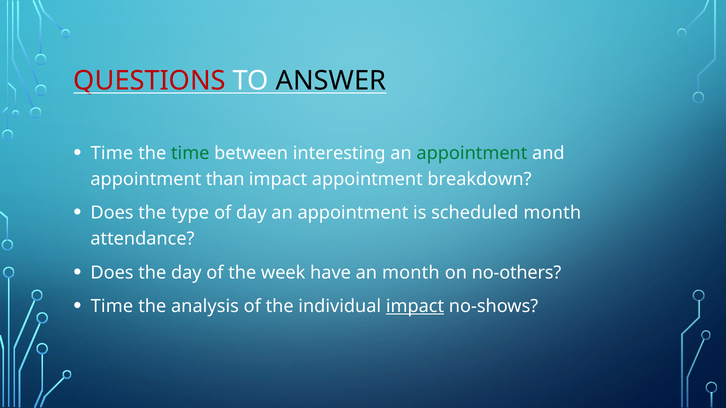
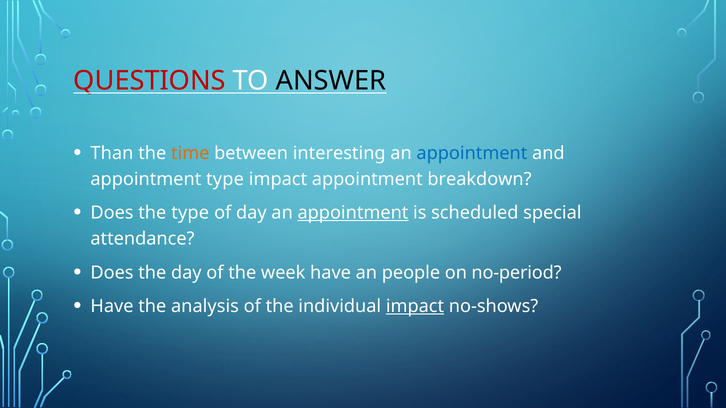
Time at (112, 153): Time -> Than
time at (190, 153) colour: green -> orange
appointment at (472, 153) colour: green -> blue
appointment than: than -> type
appointment at (353, 213) underline: none -> present
scheduled month: month -> special
an month: month -> people
no-others: no-others -> no-period
Time at (112, 307): Time -> Have
